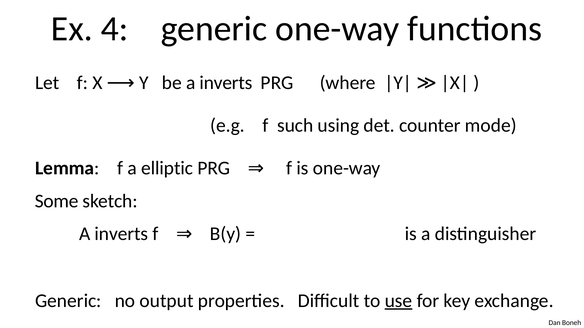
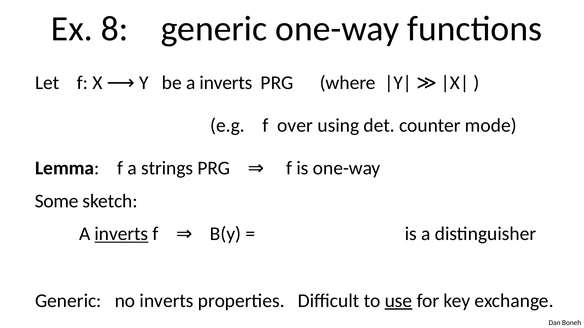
4: 4 -> 8
such: such -> over
elliptic: elliptic -> strings
inverts at (121, 234) underline: none -> present
no output: output -> inverts
